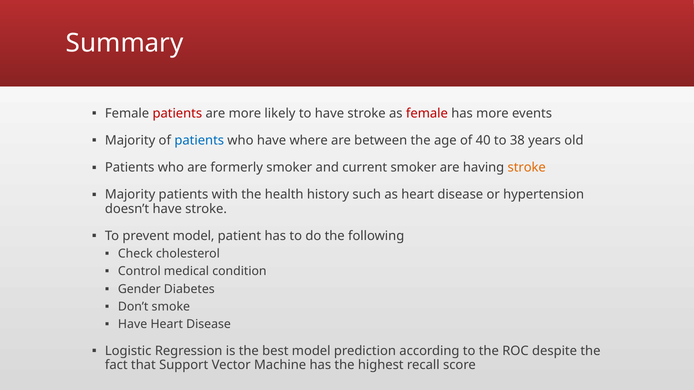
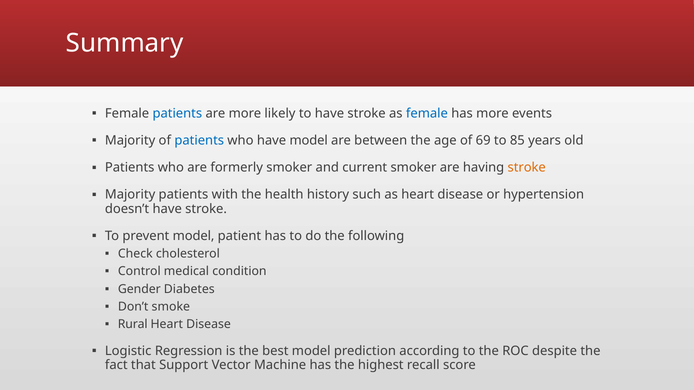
patients at (177, 114) colour: red -> blue
female at (427, 114) colour: red -> blue
have where: where -> model
40: 40 -> 69
38: 38 -> 85
Have at (133, 324): Have -> Rural
